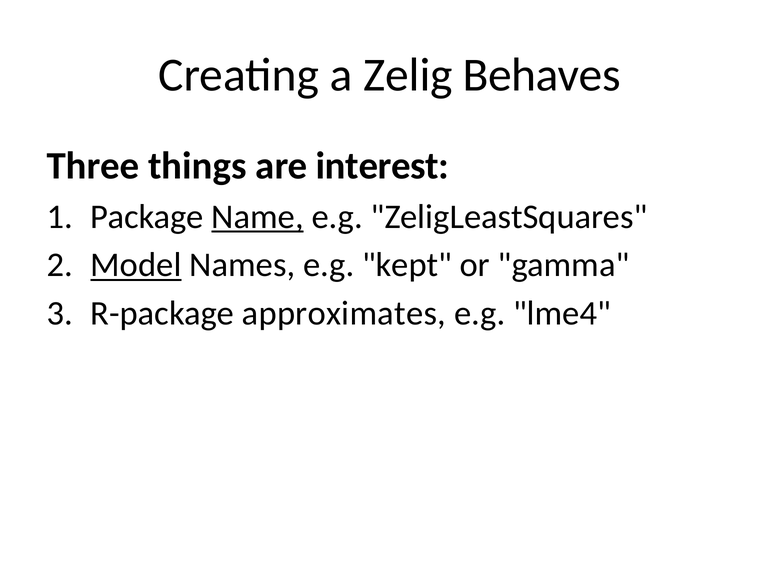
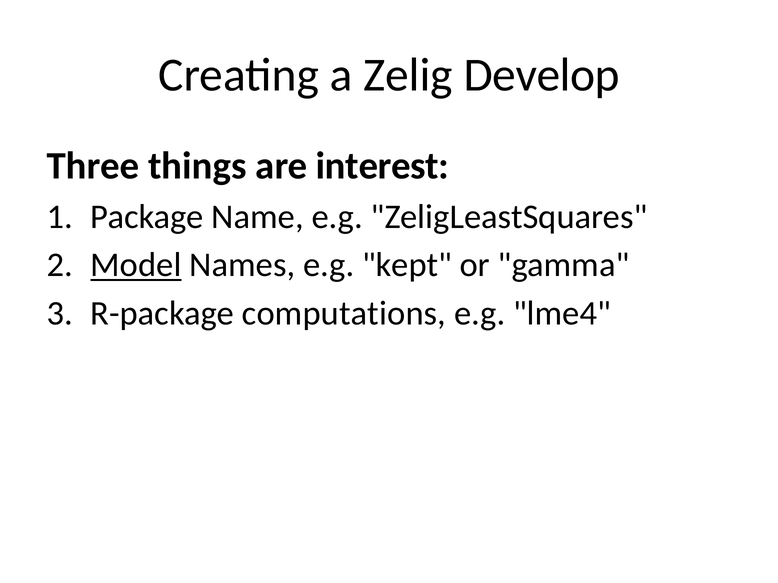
Behaves: Behaves -> Develop
Name underline: present -> none
approximates: approximates -> computations
